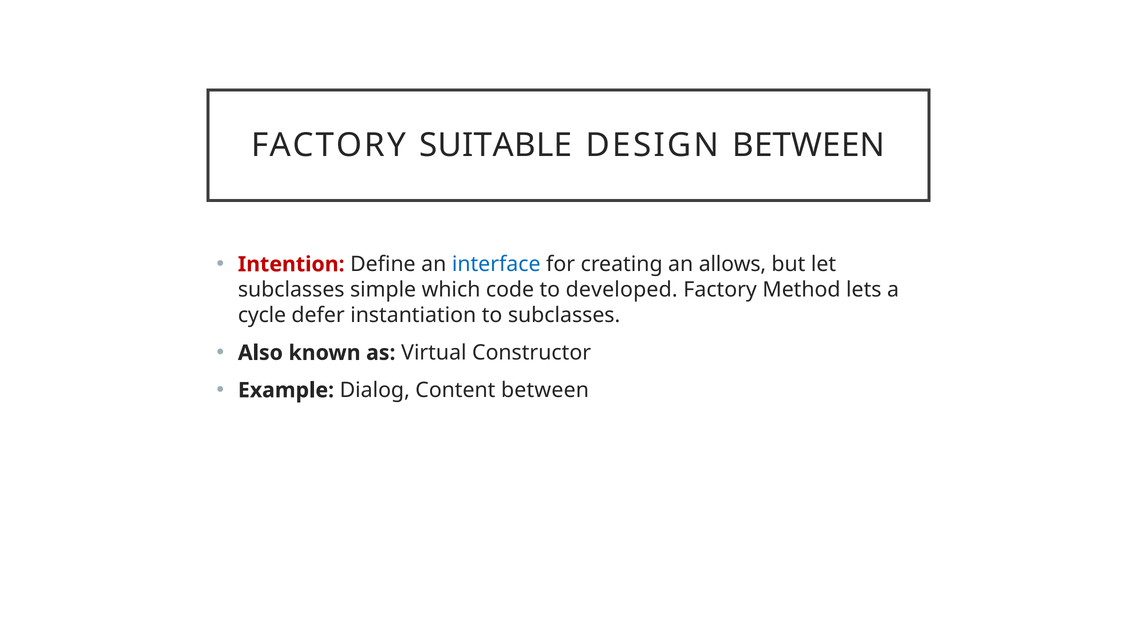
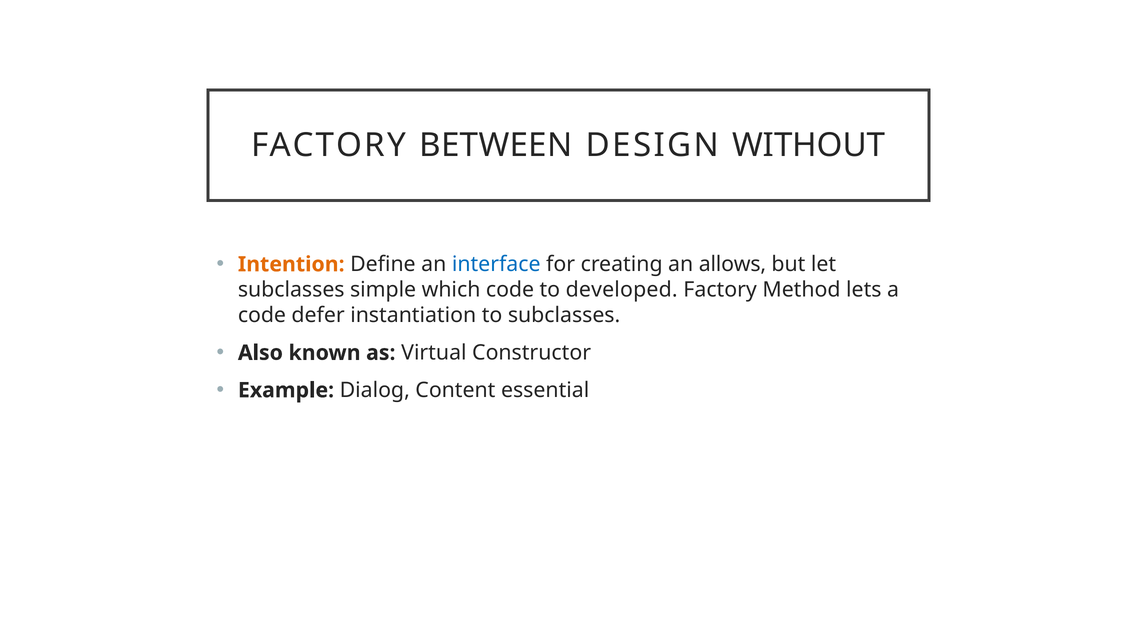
SUITABLE: SUITABLE -> BETWEEN
DESIGN BETWEEN: BETWEEN -> WITHOUT
Intention colour: red -> orange
cycle at (262, 316): cycle -> code
Content between: between -> essential
